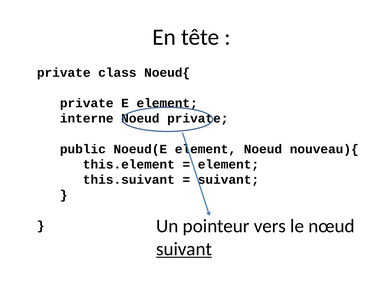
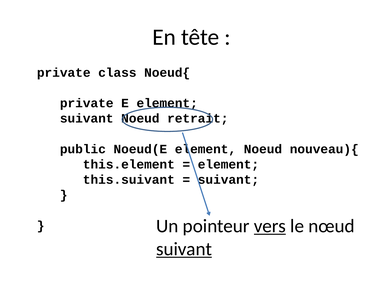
interne at (87, 119): interne -> suivant
Noeud private: private -> retrait
vers underline: none -> present
